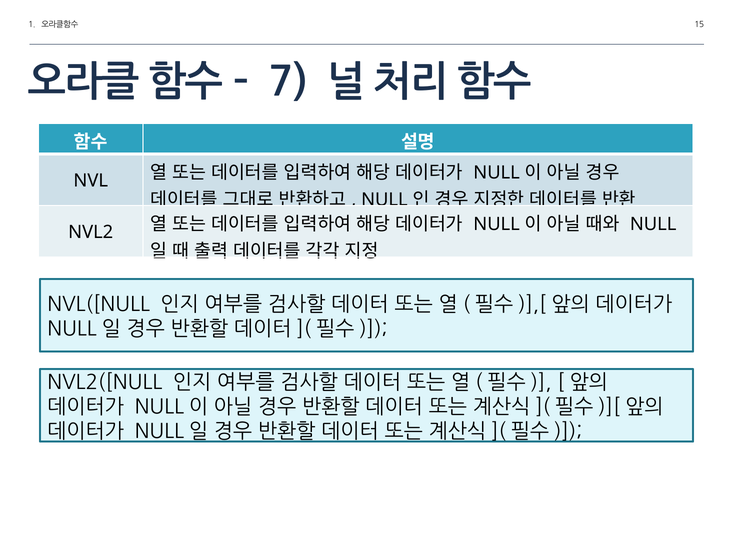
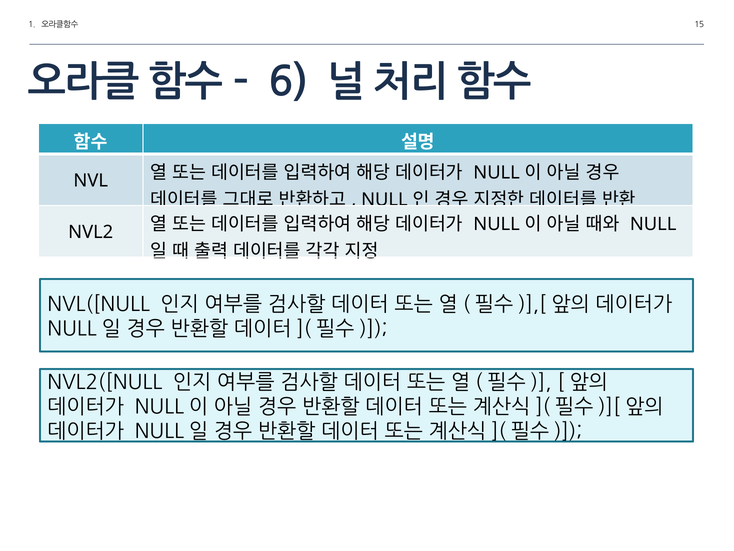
7: 7 -> 6
